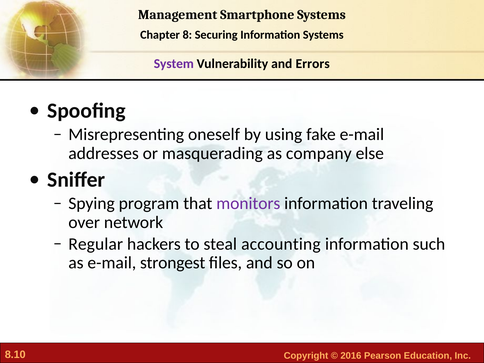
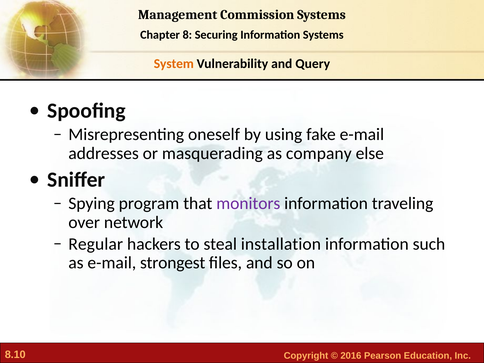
Smartphone: Smartphone -> Commission
System colour: purple -> orange
Errors: Errors -> Query
accounting: accounting -> installation
